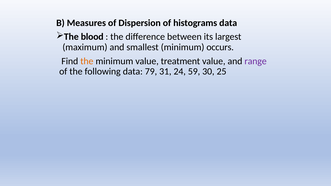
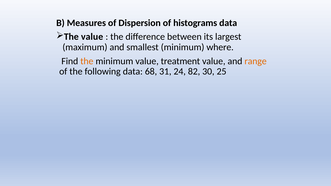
The blood: blood -> value
occurs: occurs -> where
range colour: purple -> orange
79: 79 -> 68
59: 59 -> 82
